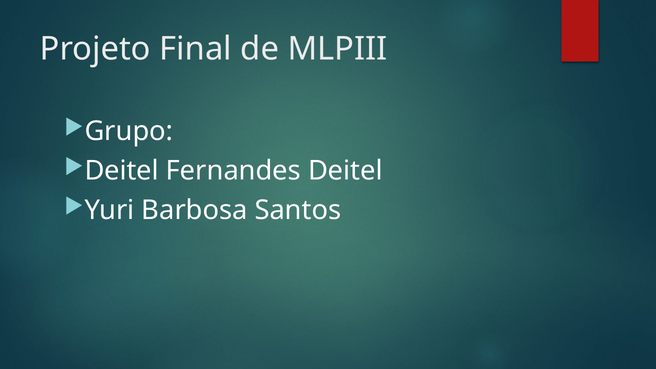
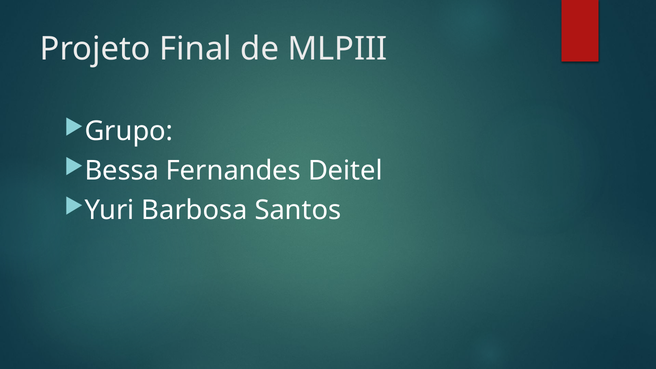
Deitel at (122, 171): Deitel -> Bessa
